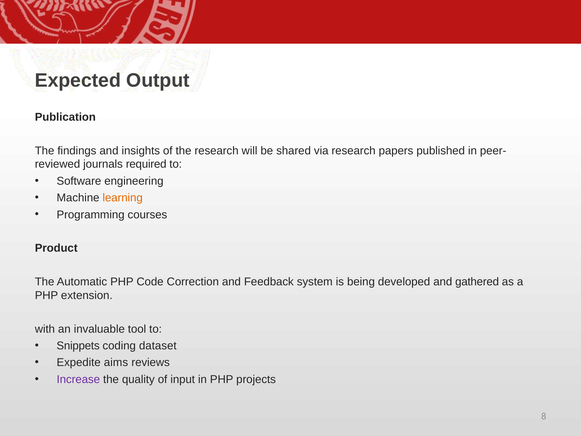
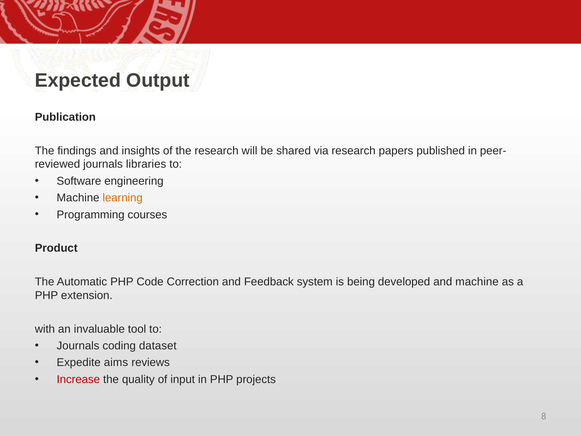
required: required -> libraries
and gathered: gathered -> machine
Snippets at (78, 346): Snippets -> Journals
Increase colour: purple -> red
